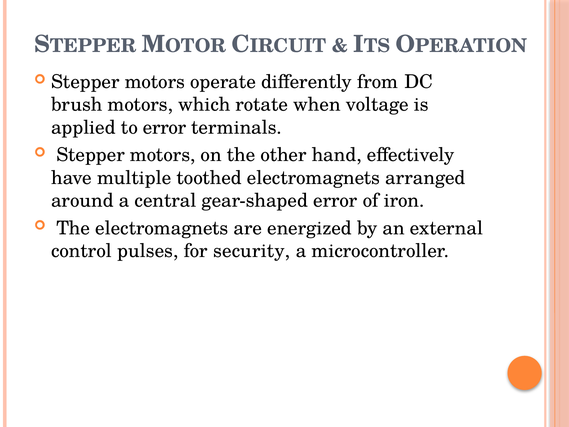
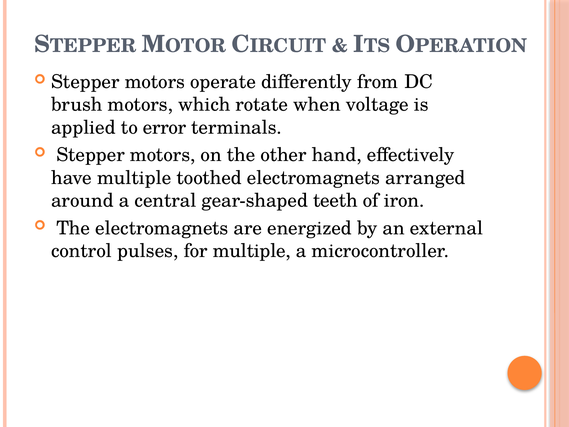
gear-shaped error: error -> teeth
for security: security -> multiple
